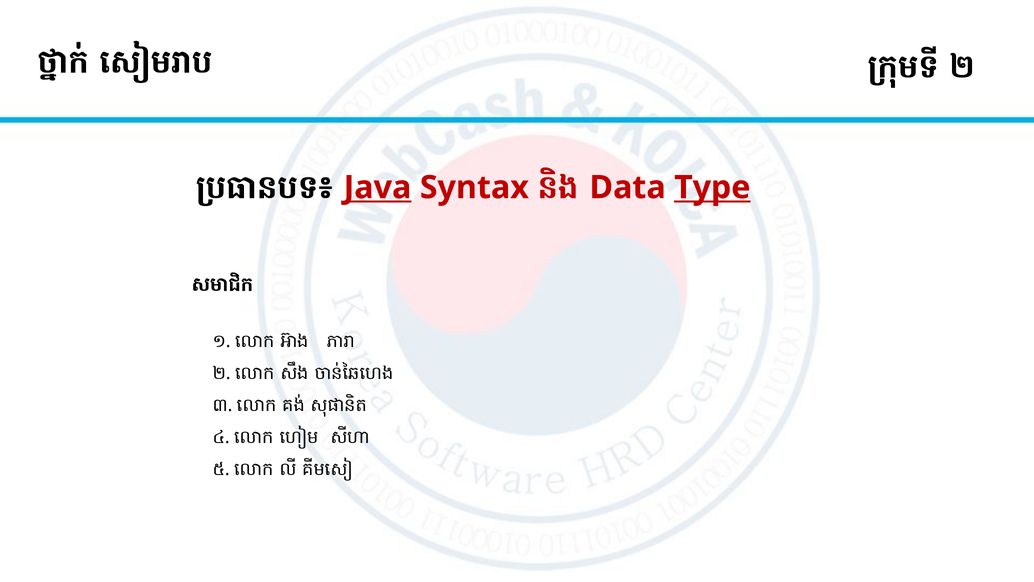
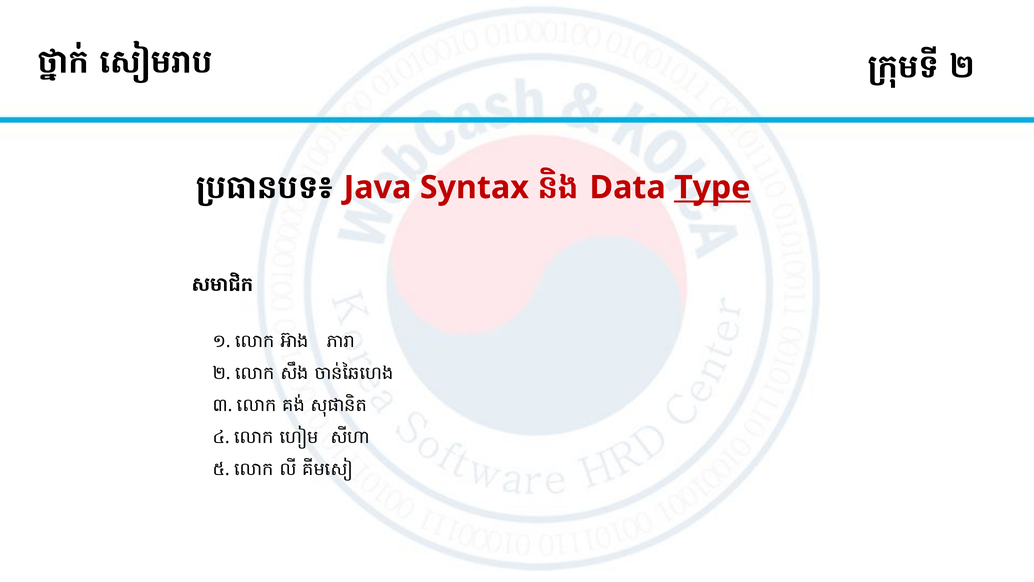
Java underline: present -> none
